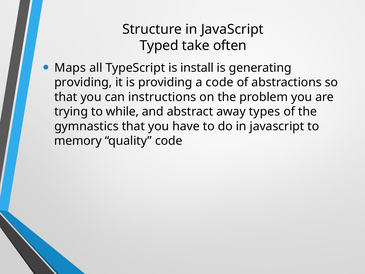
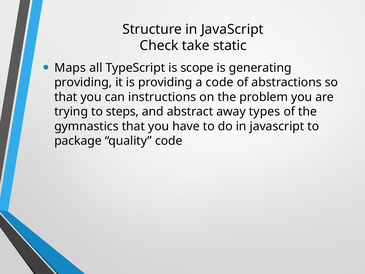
Typed: Typed -> Check
often: often -> static
install: install -> scope
while: while -> steps
memory: memory -> package
